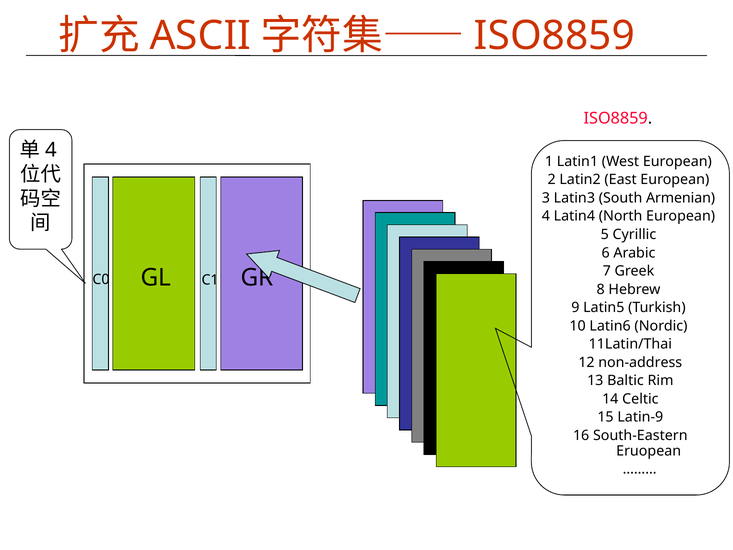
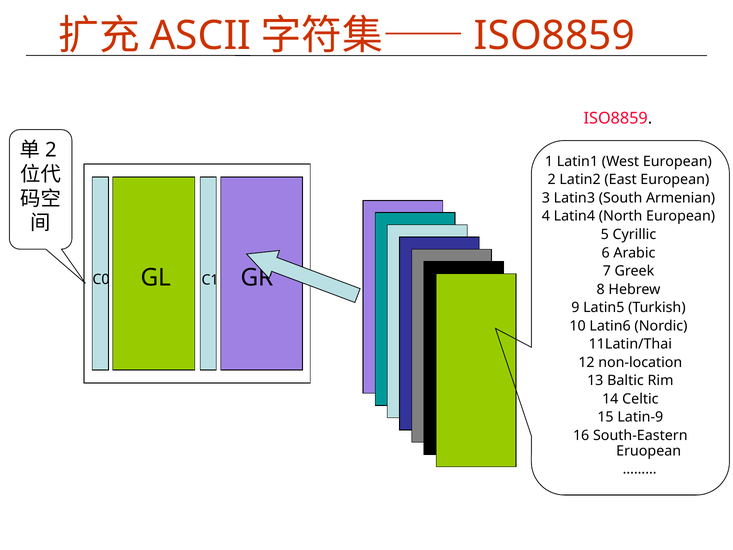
4 at (51, 150): 4 -> 2
non-address: non-address -> non-location
